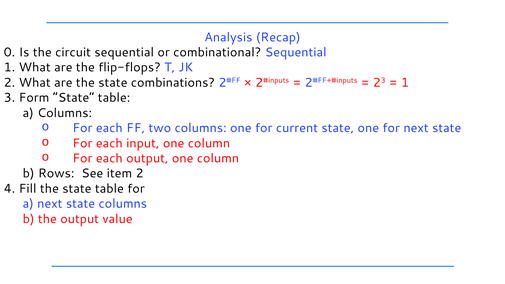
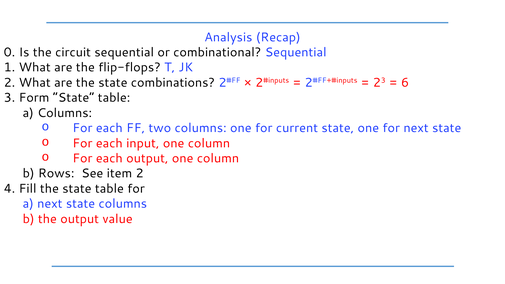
1 at (405, 83): 1 -> 6
